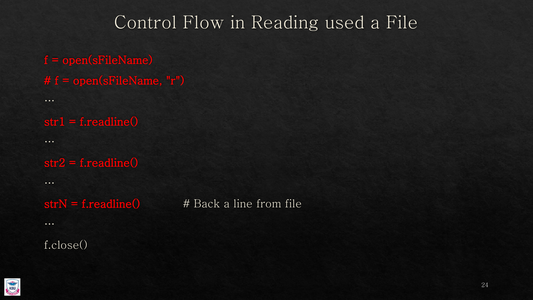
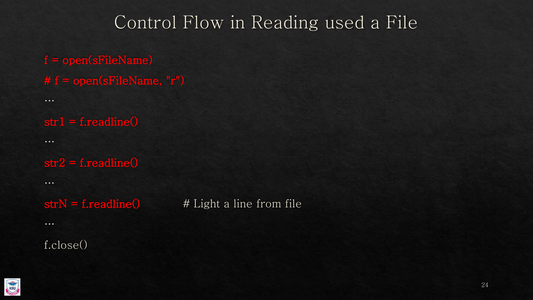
Back: Back -> Light
